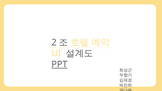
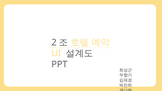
PPT underline: present -> none
